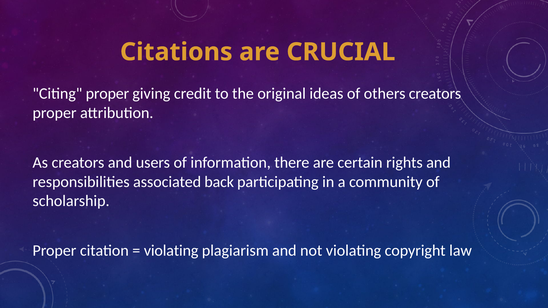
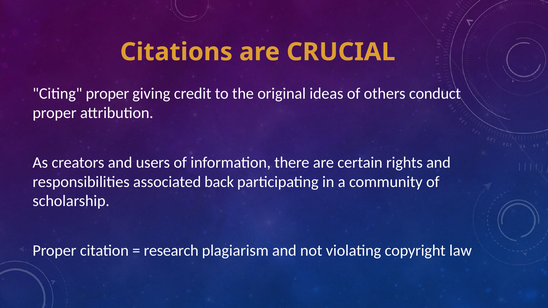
others creators: creators -> conduct
violating at (171, 251): violating -> research
